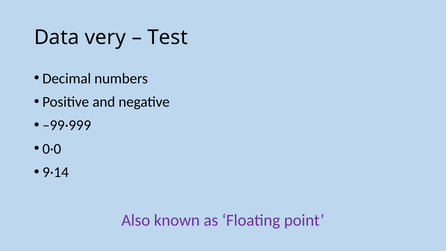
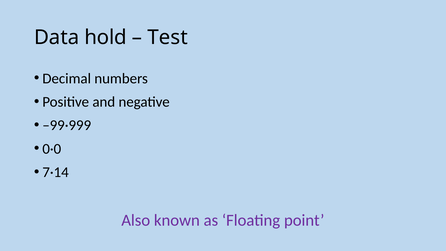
very: very -> hold
9·14: 9·14 -> 7·14
